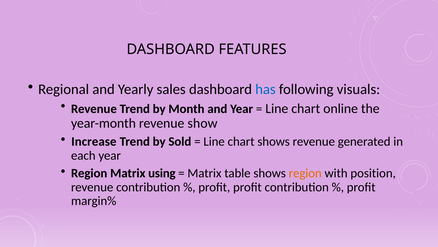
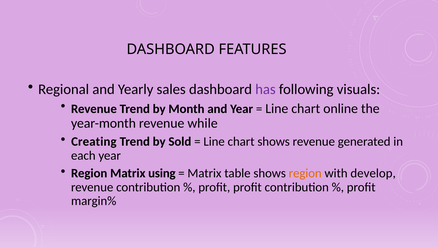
has colour: blue -> purple
show: show -> while
Increase: Increase -> Creating
position: position -> develop
